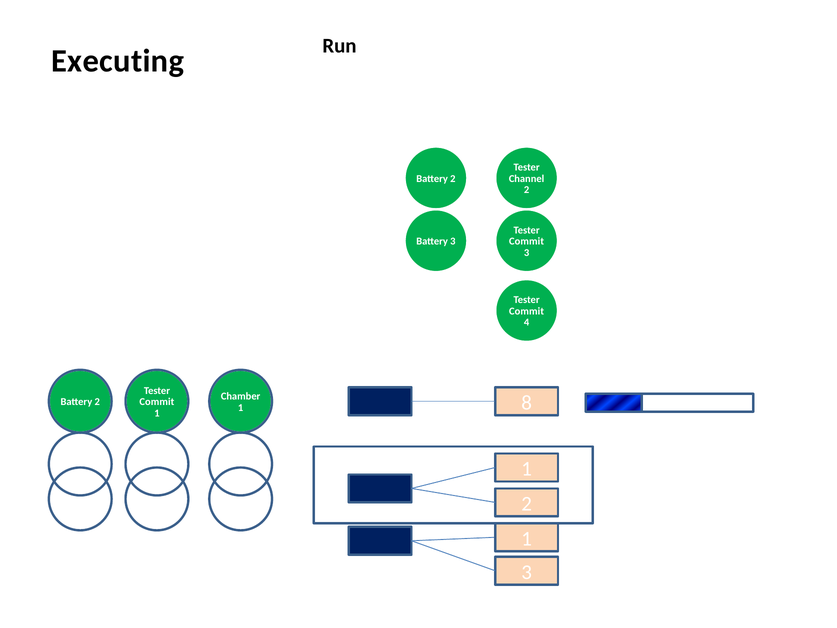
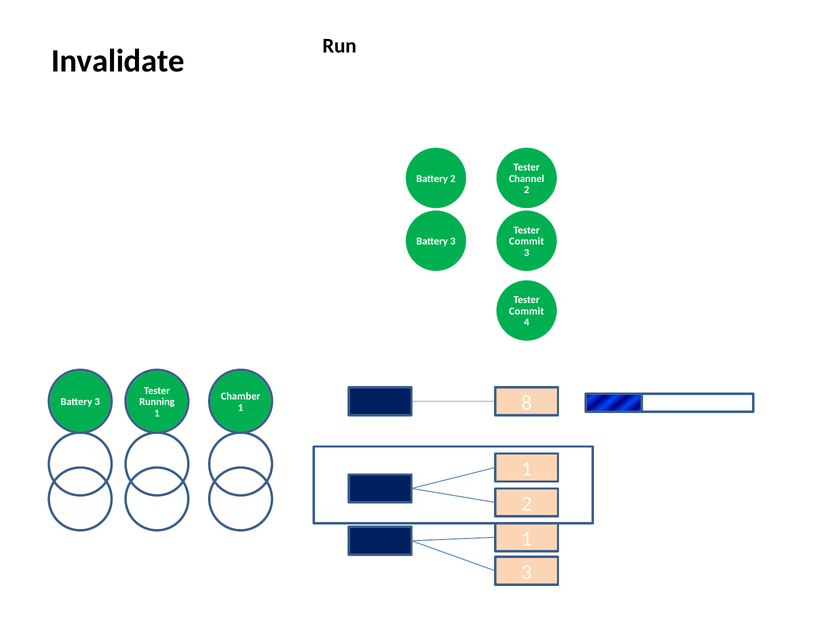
Executing: Executing -> Invalidate
2 at (97, 402): 2 -> 3
Commit at (157, 402): Commit -> Running
